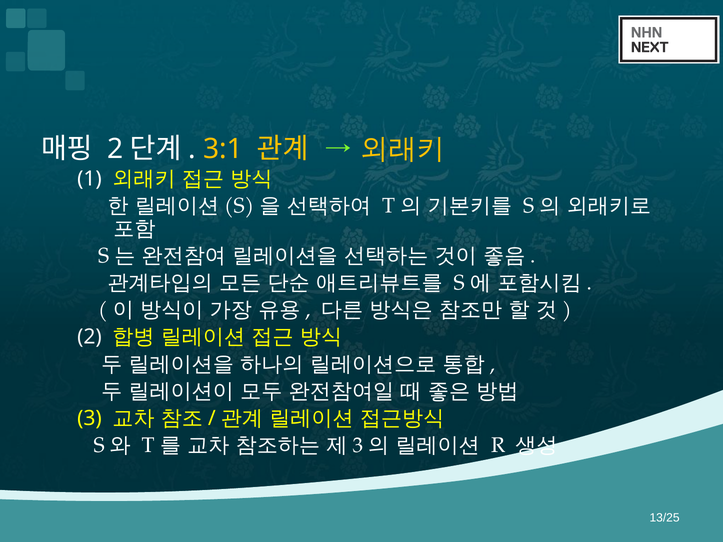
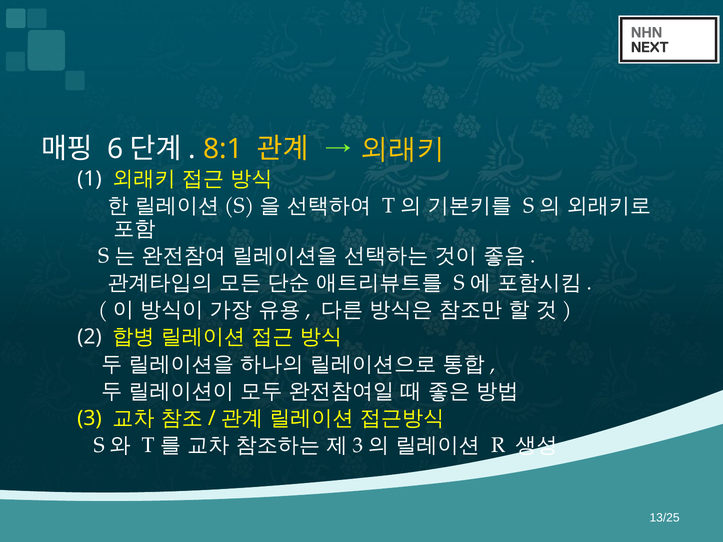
2 at (115, 149): 2 -> 6
3:1: 3:1 -> 8:1
